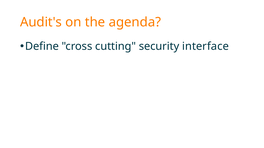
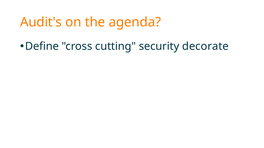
interface: interface -> decorate
